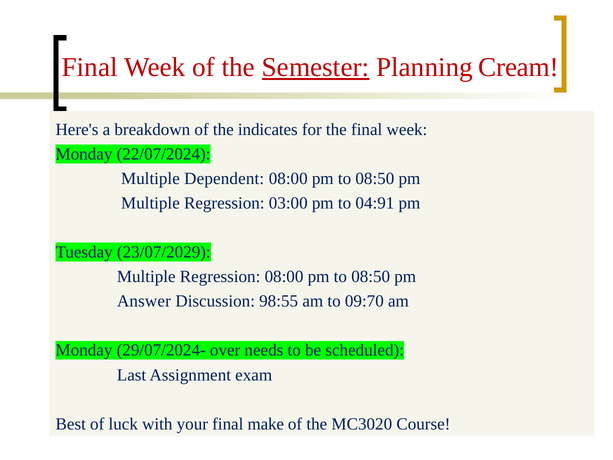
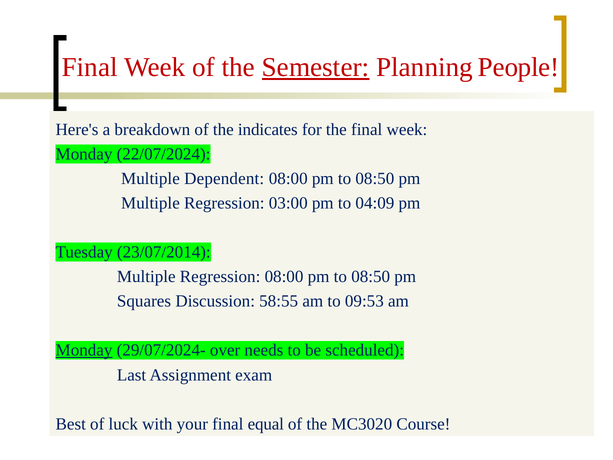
Cream: Cream -> People
04:91: 04:91 -> 04:09
23/07/2029: 23/07/2029 -> 23/07/2014
Answer: Answer -> Squares
98:55: 98:55 -> 58:55
09:70: 09:70 -> 09:53
Monday at (84, 350) underline: none -> present
make: make -> equal
